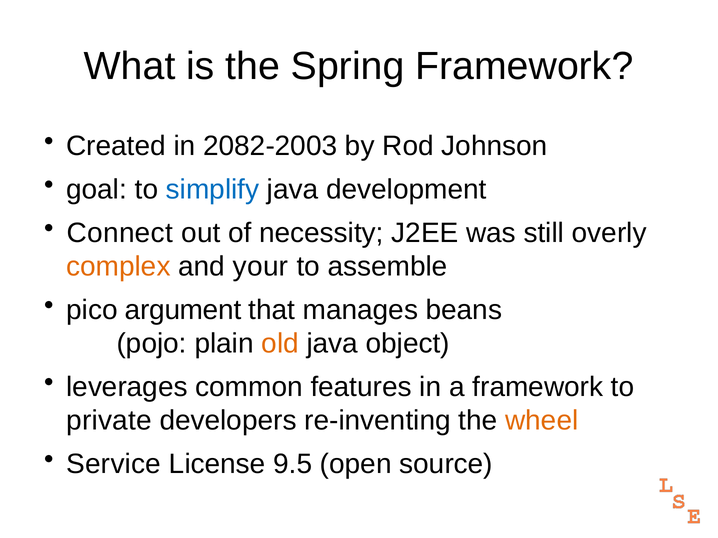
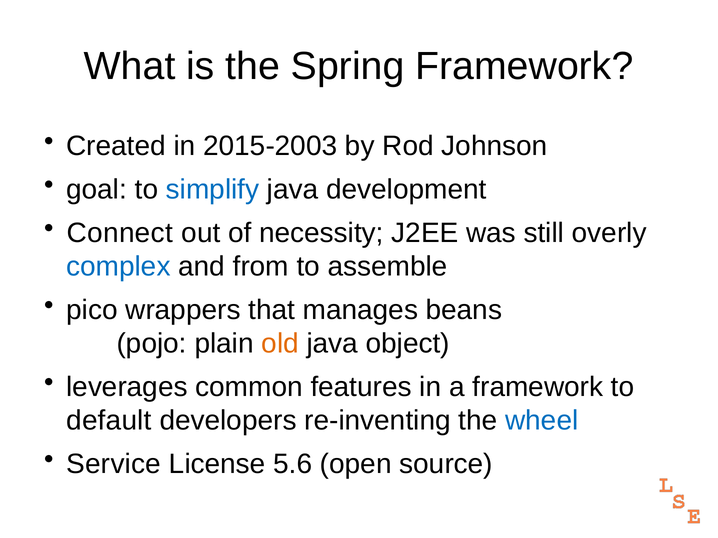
2082-2003: 2082-2003 -> 2015-2003
complex colour: orange -> blue
your: your -> from
argument: argument -> wrappers
private: private -> default
wheel colour: orange -> blue
9.5: 9.5 -> 5.6
